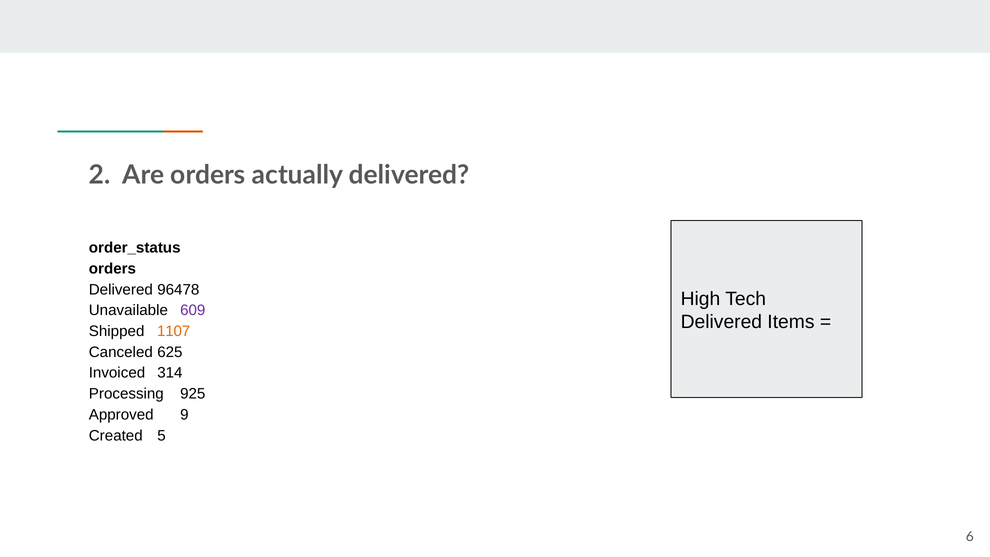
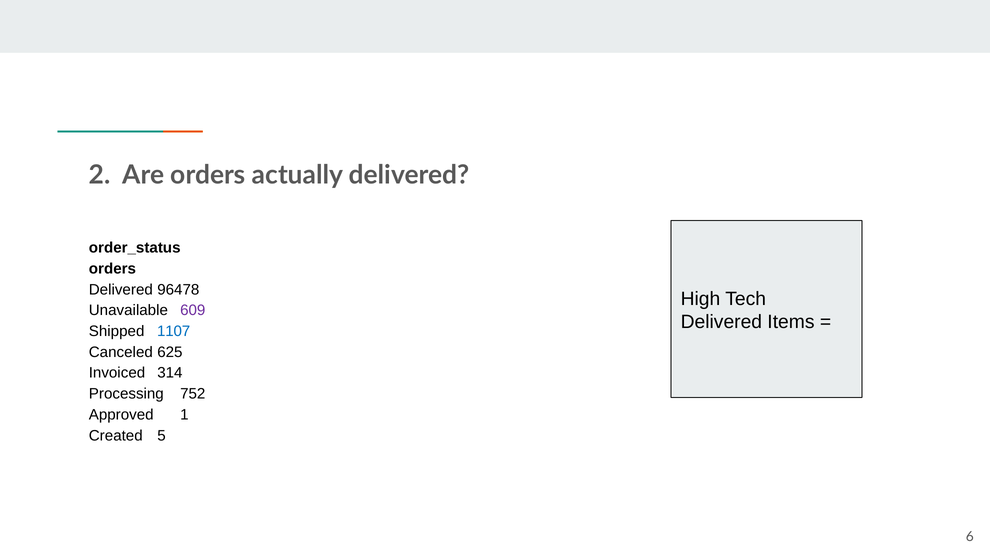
1107 colour: orange -> blue
925: 925 -> 752
9: 9 -> 1
